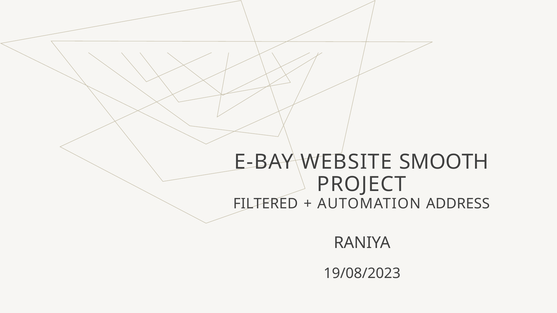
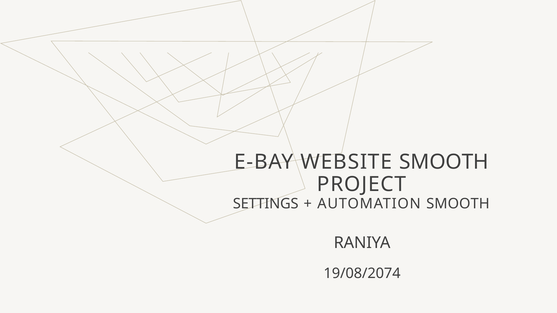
FILTERED: FILTERED -> SETTINGS
AUTOMATION ADDRESS: ADDRESS -> SMOOTH
19/08/2023: 19/08/2023 -> 19/08/2074
